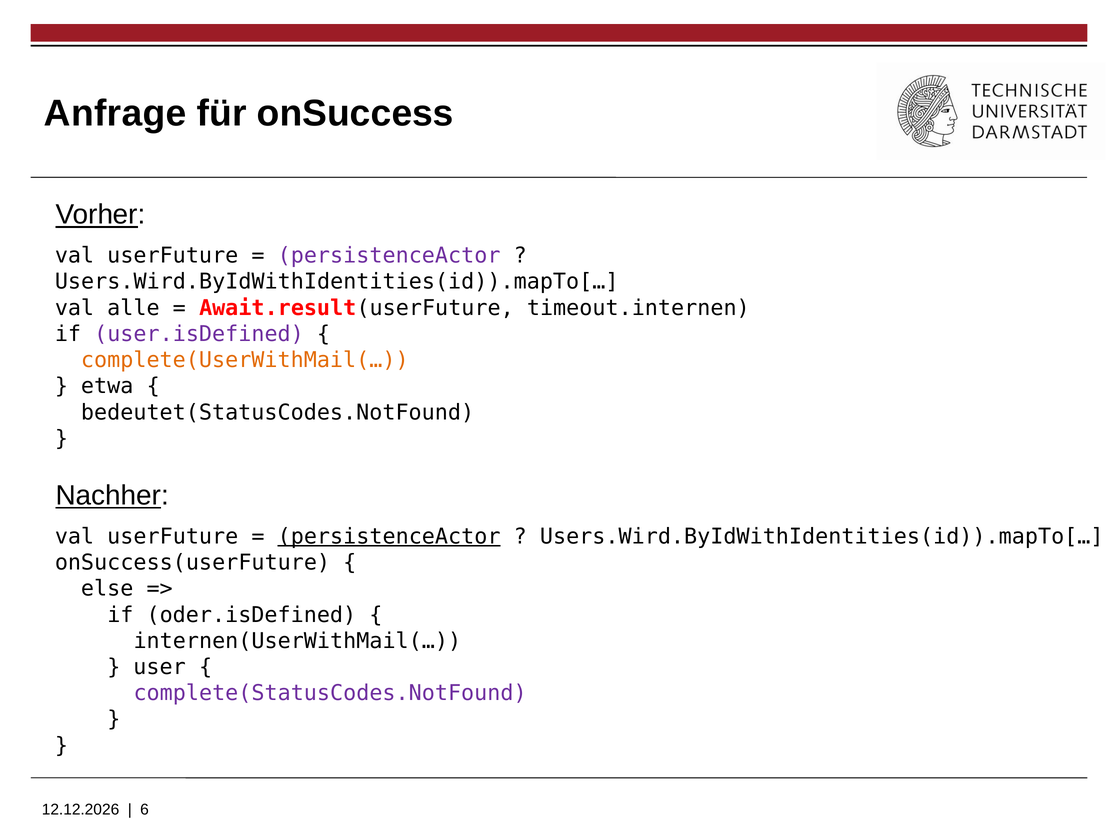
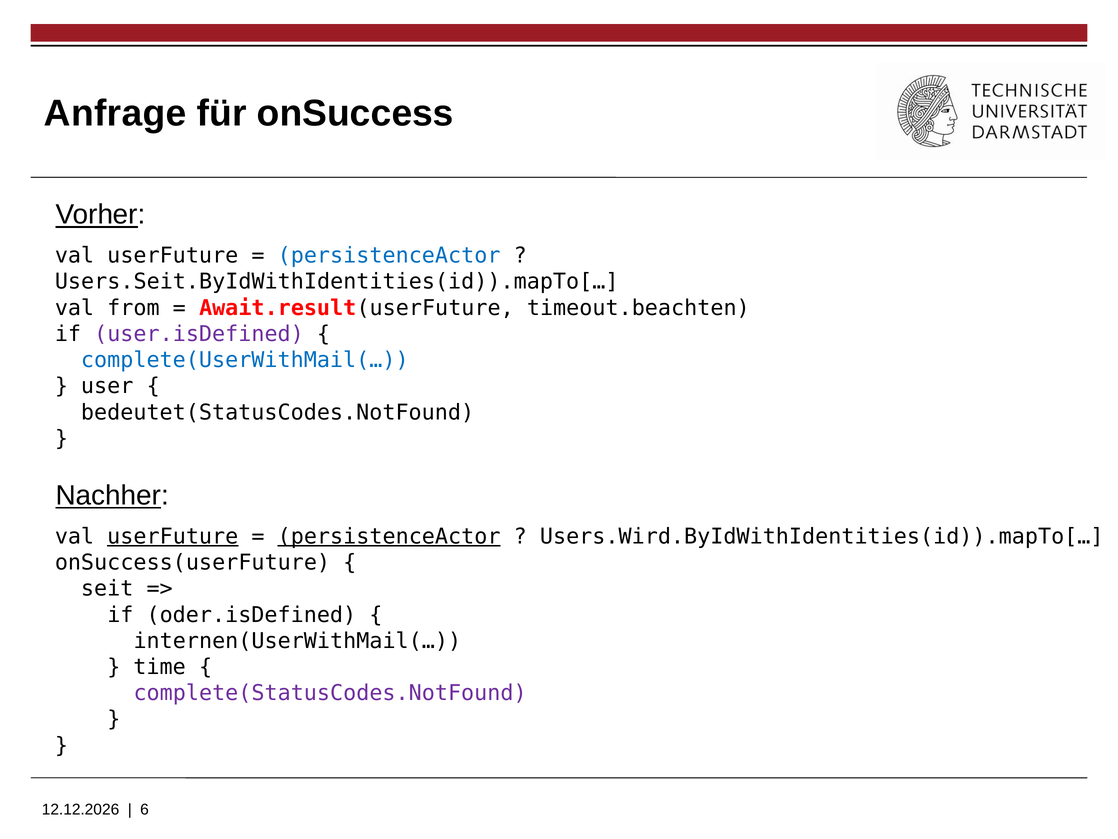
persistenceActor at (389, 256) colour: purple -> blue
Users.Wird.ByIdWithIdentities(id)).mapTo[… at (337, 282): Users.Wird.ByIdWithIdentities(id)).mapTo[… -> Users.Seit.ByIdWithIdentities(id)).mapTo[…
alle: alle -> from
timeout.internen: timeout.internen -> timeout.beachten
complete(UserWithMail(… colour: orange -> blue
etwa: etwa -> user
userFuture at (173, 536) underline: none -> present
else: else -> seit
user: user -> time
